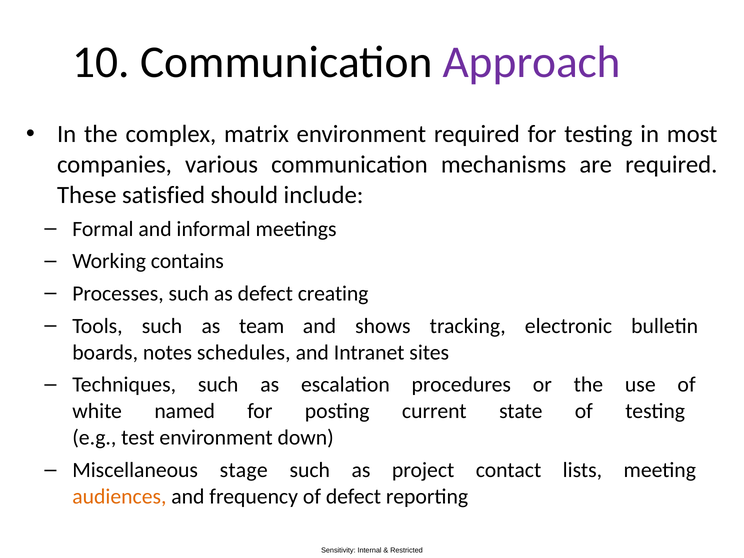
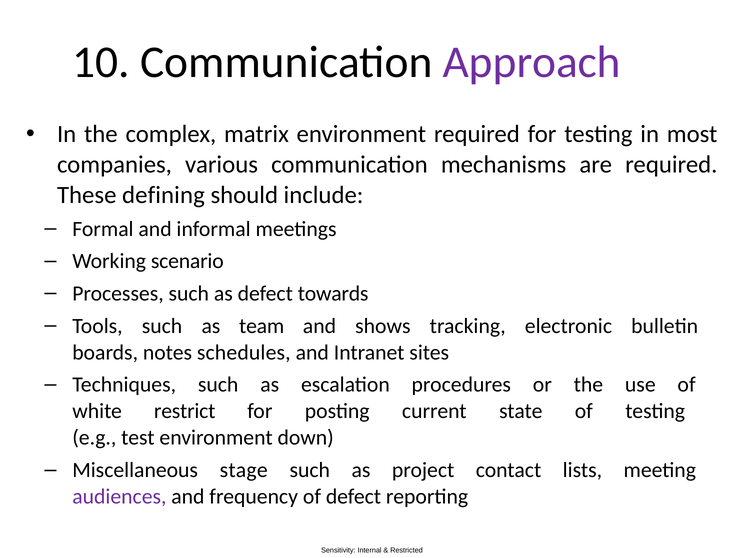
satisfied: satisfied -> defining
contains: contains -> scenario
creating: creating -> towards
named: named -> restrict
audiences colour: orange -> purple
